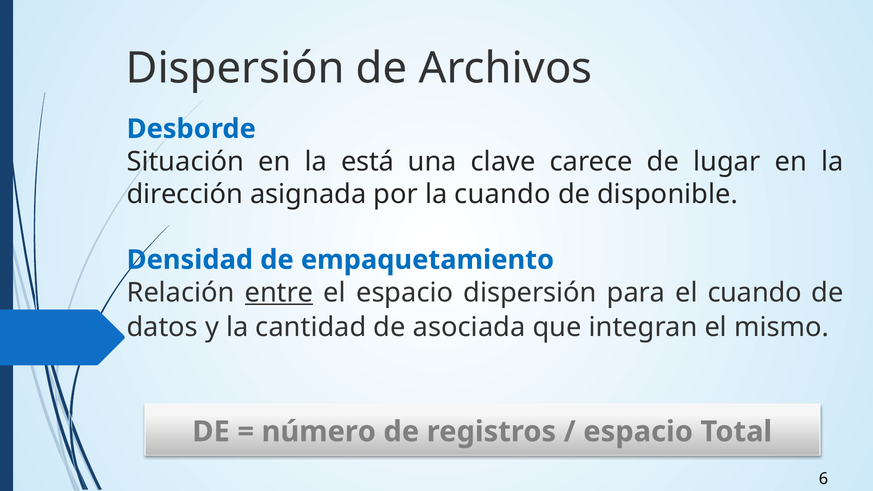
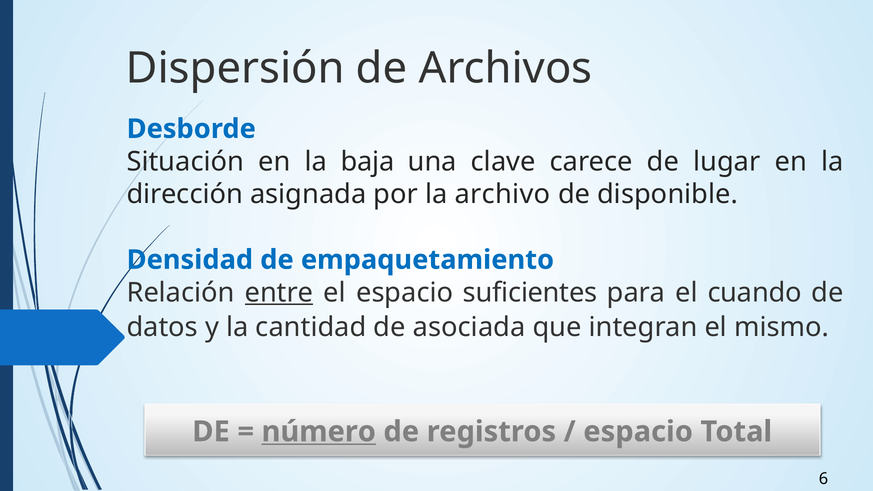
está: está -> baja
la cuando: cuando -> archivo
espacio dispersión: dispersión -> suficientes
número underline: none -> present
